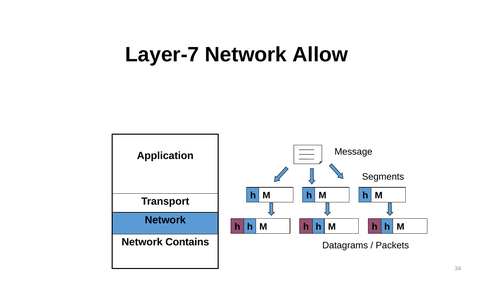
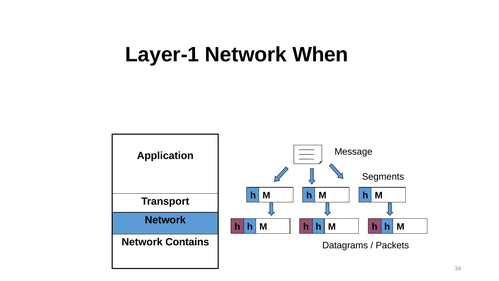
Layer-7: Layer-7 -> Layer-1
Allow: Allow -> When
